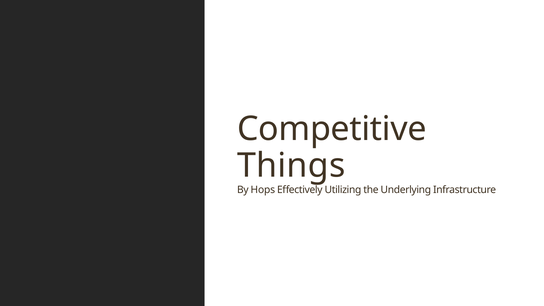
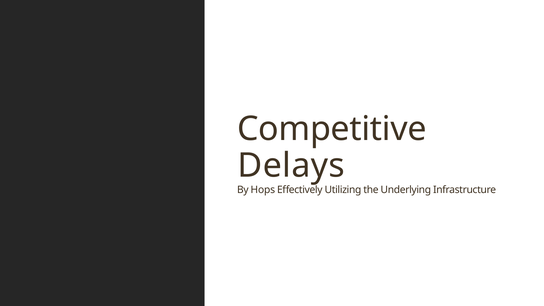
Things: Things -> Delays
